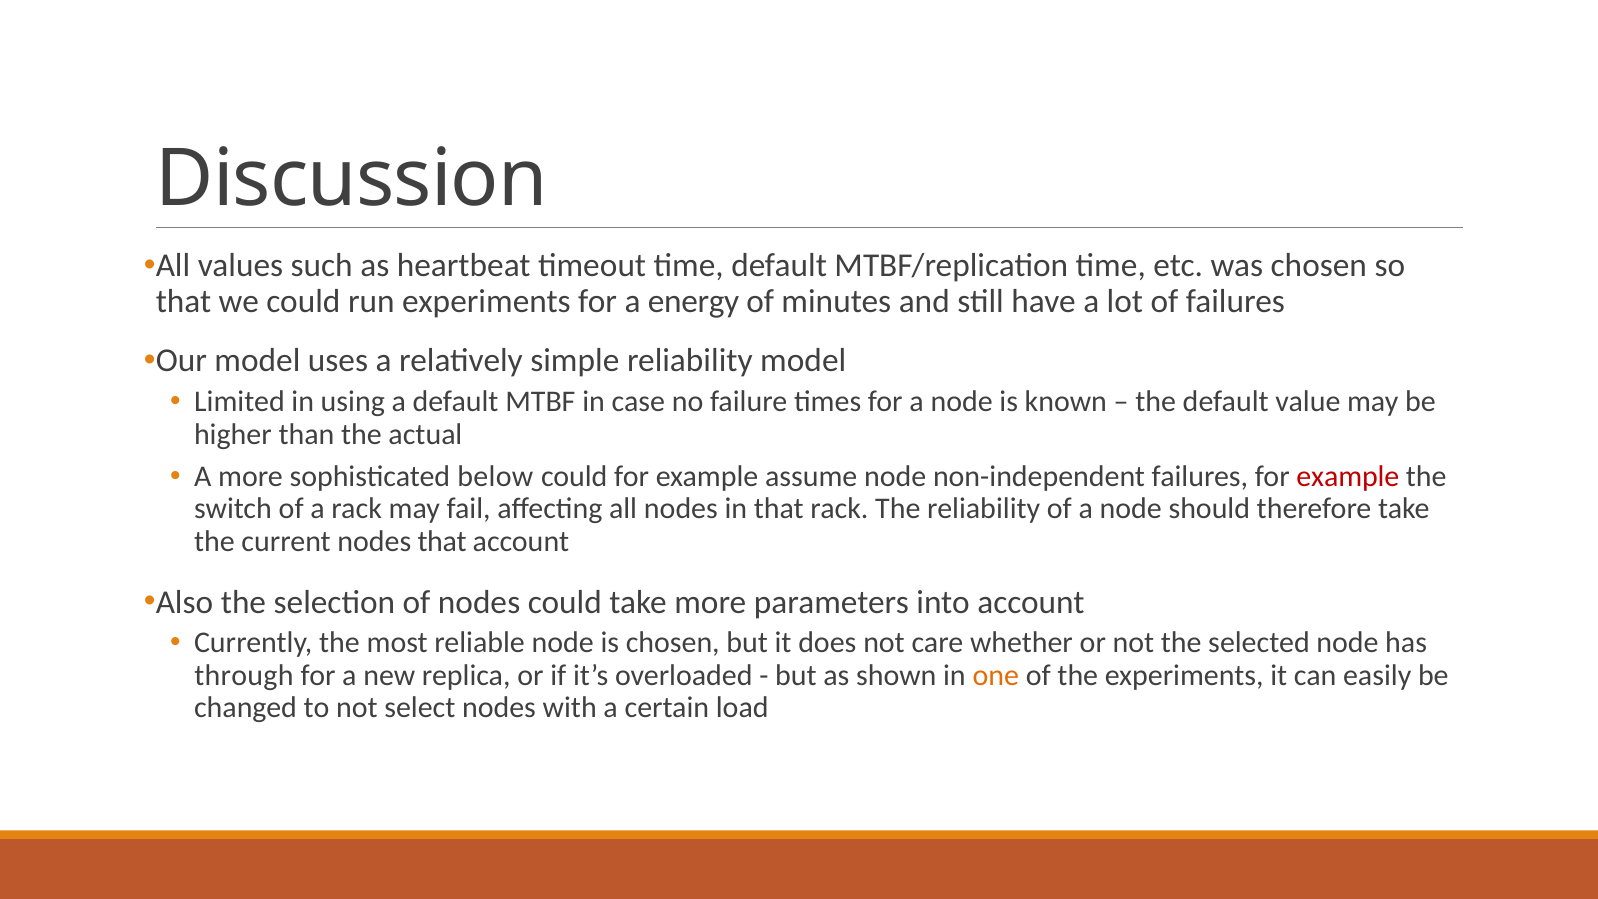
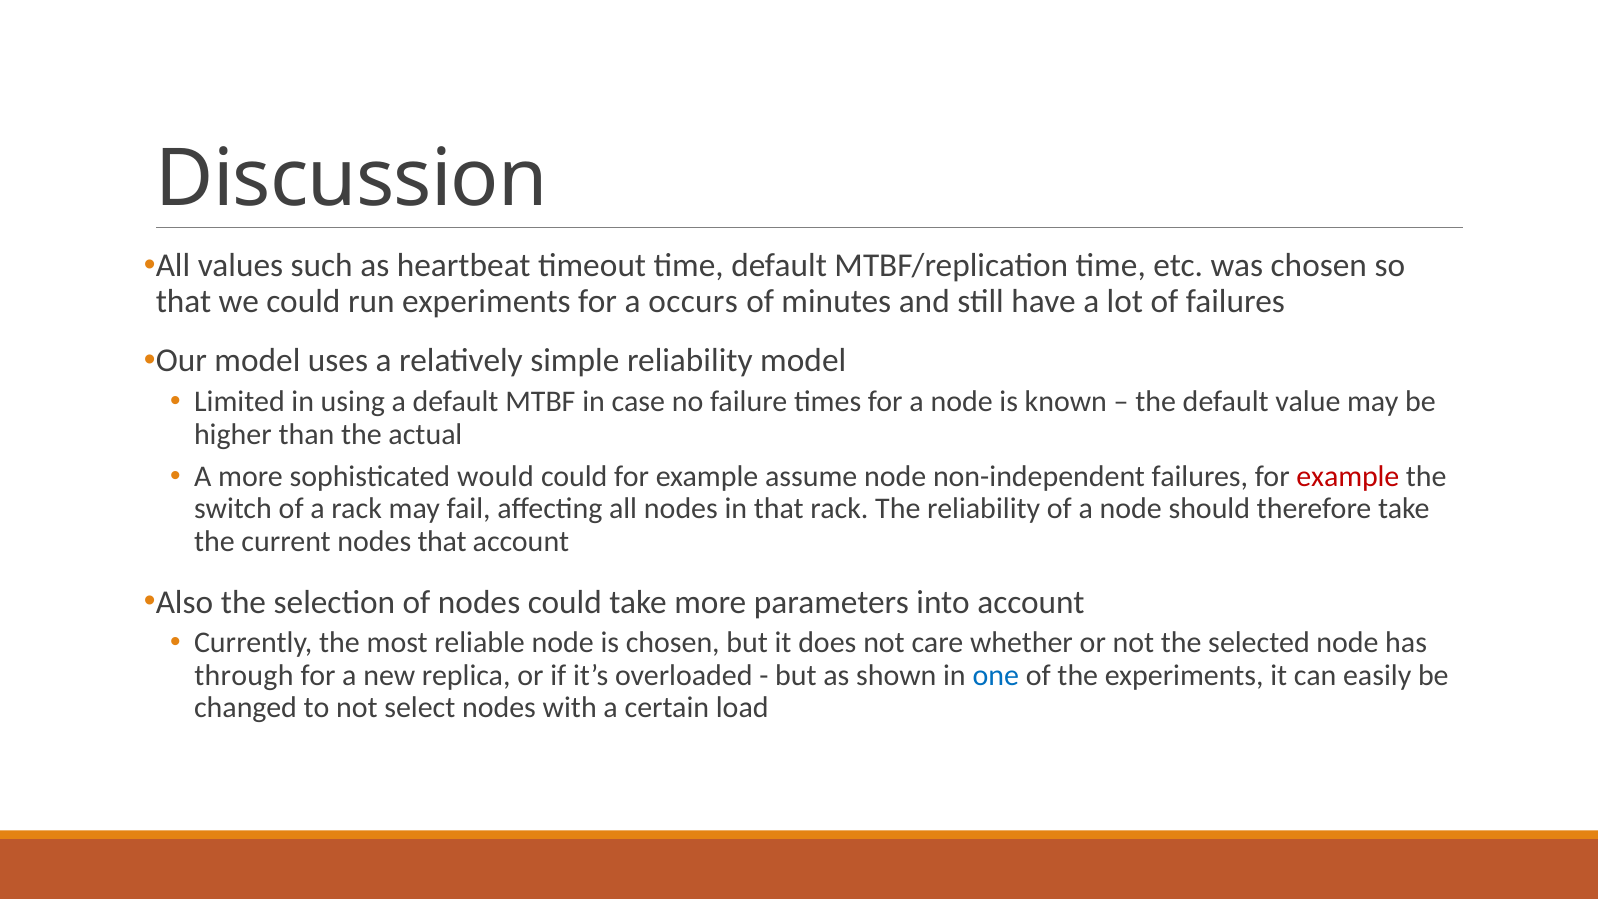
energy: energy -> occurs
below: below -> would
one colour: orange -> blue
